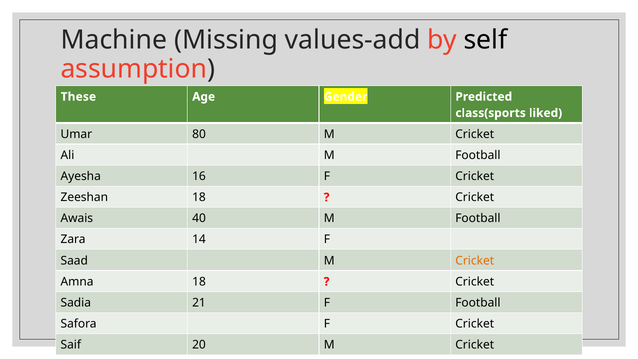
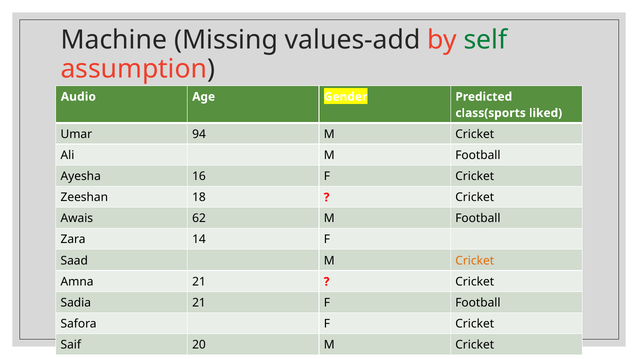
self colour: black -> green
These: These -> Audio
80: 80 -> 94
40: 40 -> 62
Amna 18: 18 -> 21
